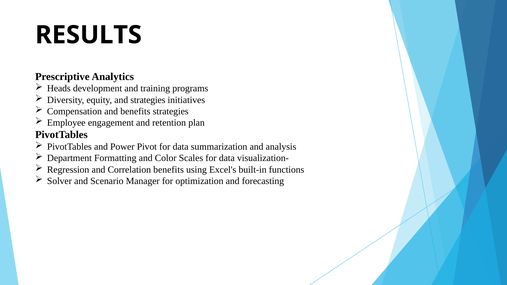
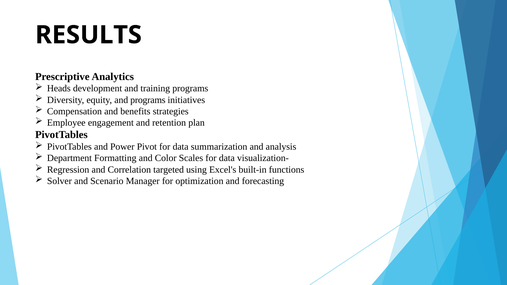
and strategies: strategies -> programs
Correlation benefits: benefits -> targeted
